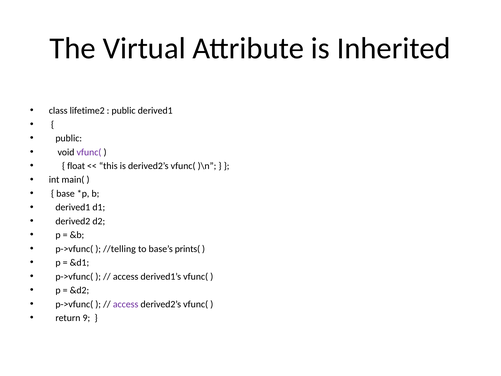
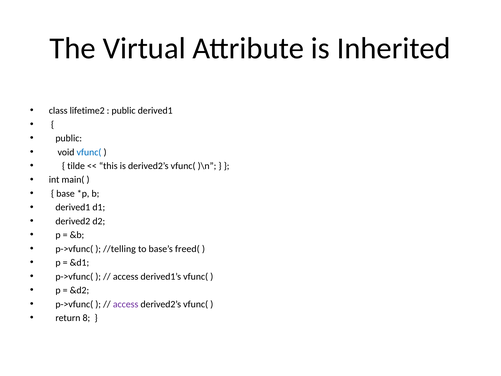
vfunc( at (89, 152) colour: purple -> blue
float: float -> tilde
prints(: prints( -> freed(
9: 9 -> 8
